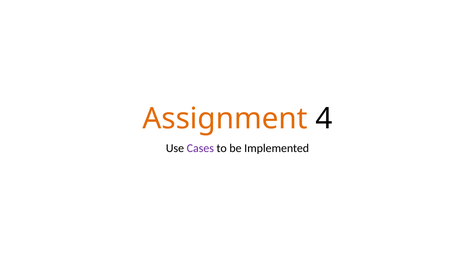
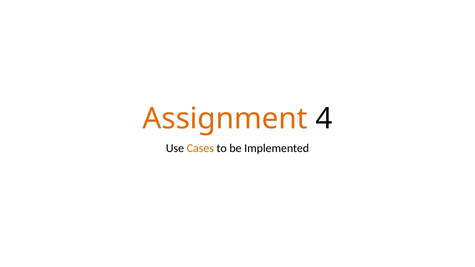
Cases colour: purple -> orange
